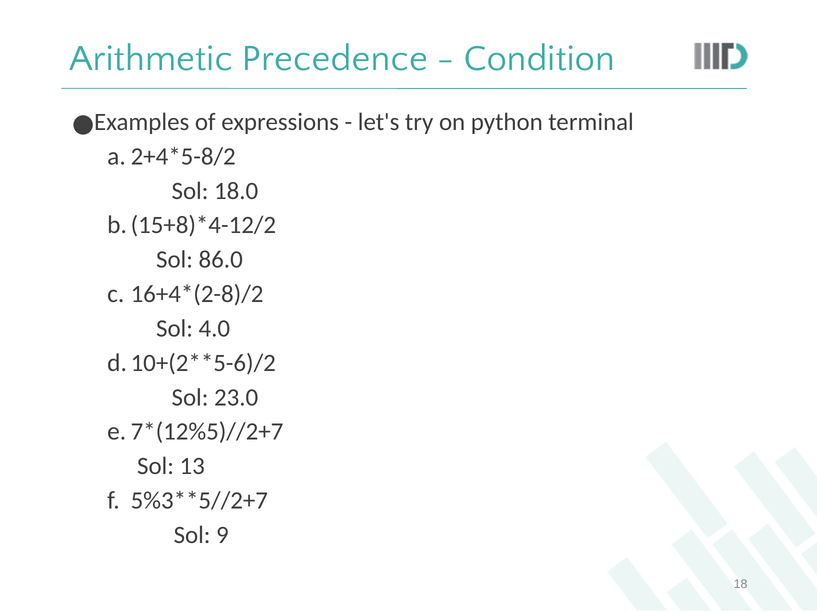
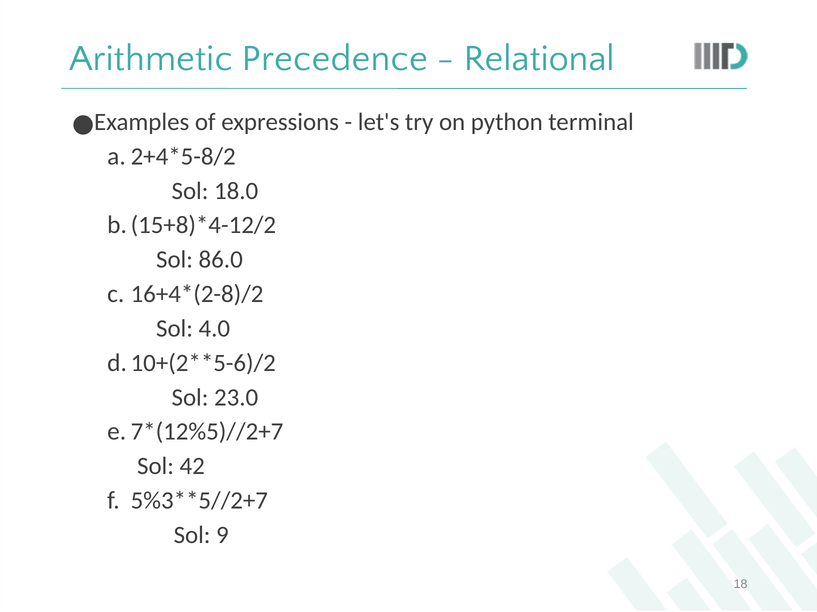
Condition: Condition -> Relational
13: 13 -> 42
